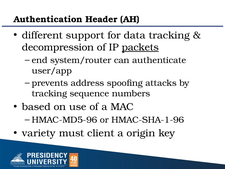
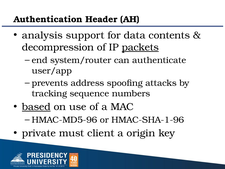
different: different -> analysis
data tracking: tracking -> contents
based underline: none -> present
variety: variety -> private
